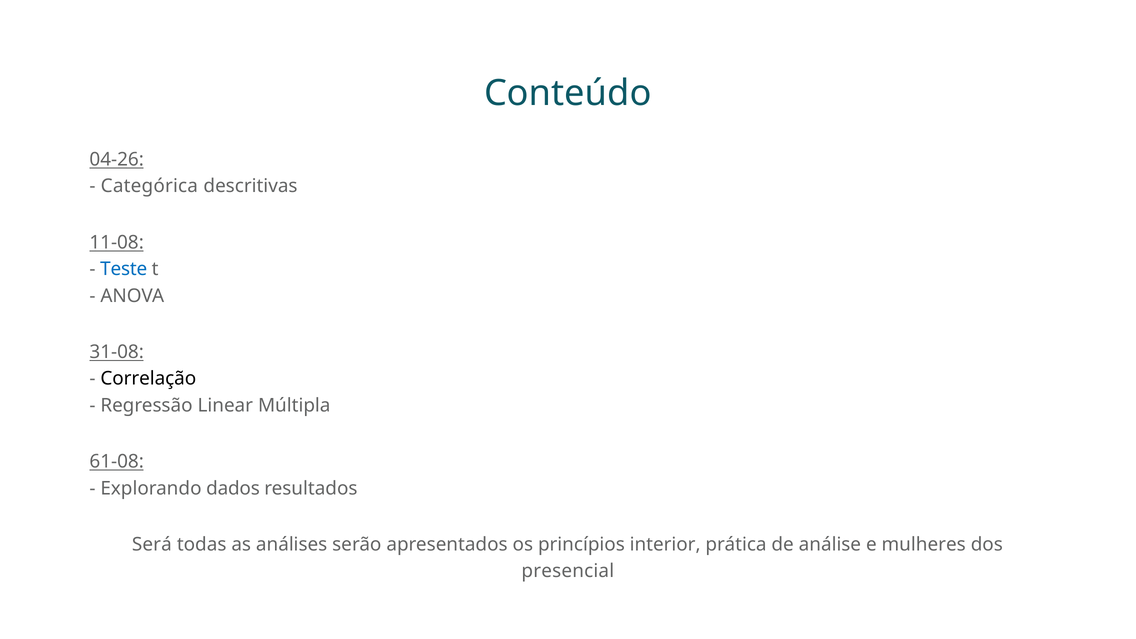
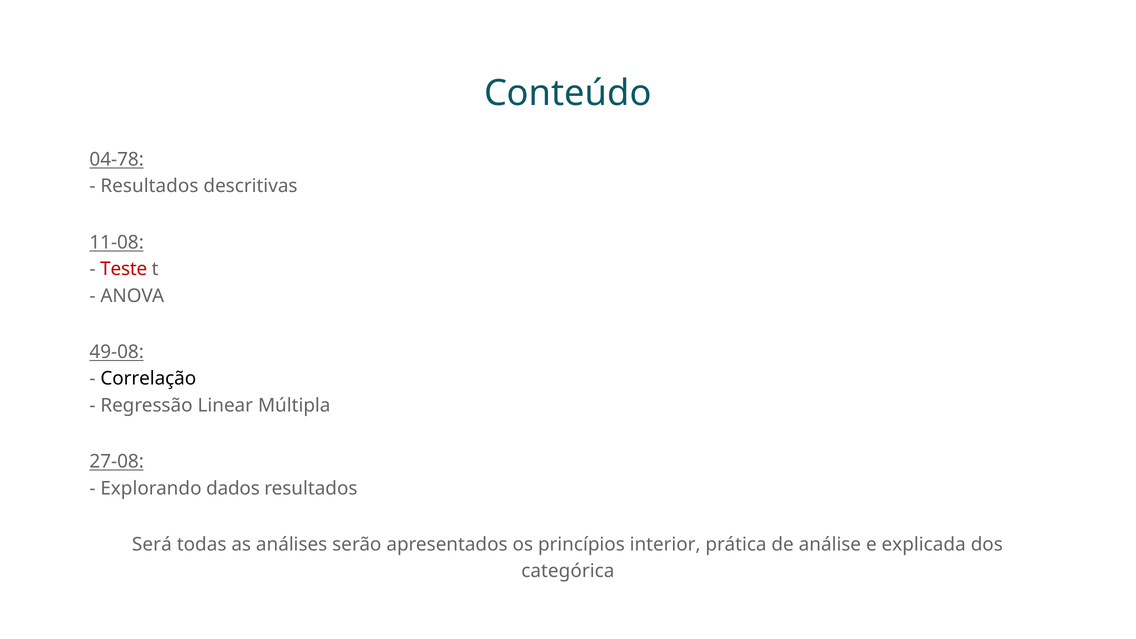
04-26: 04-26 -> 04-78
Categórica at (149, 186): Categórica -> Resultados
Teste colour: blue -> red
31-08: 31-08 -> 49-08
61-08: 61-08 -> 27-08
mulheres: mulheres -> explicada
presencial: presencial -> categórica
